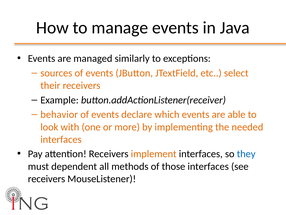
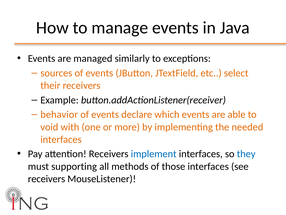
look: look -> void
implement colour: orange -> blue
dependent: dependent -> supporting
